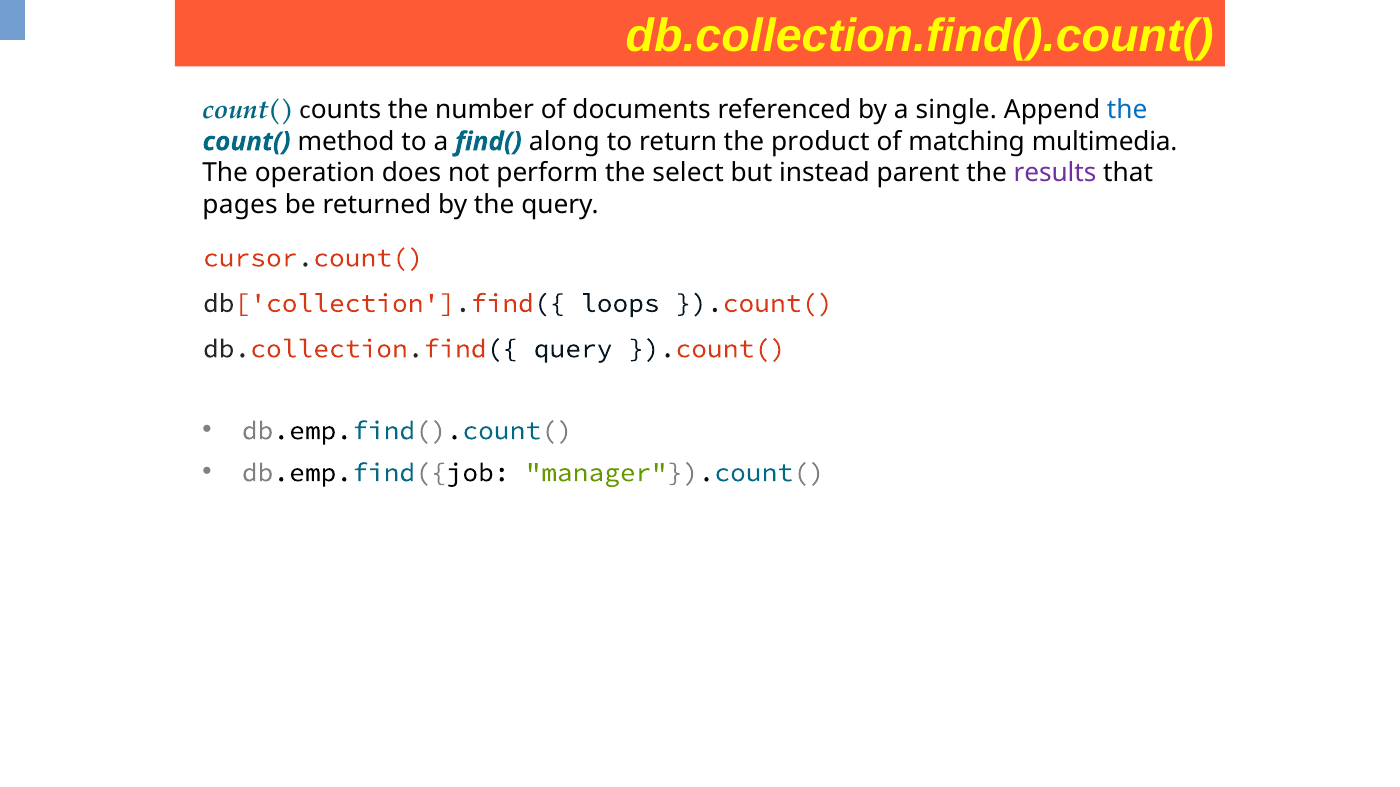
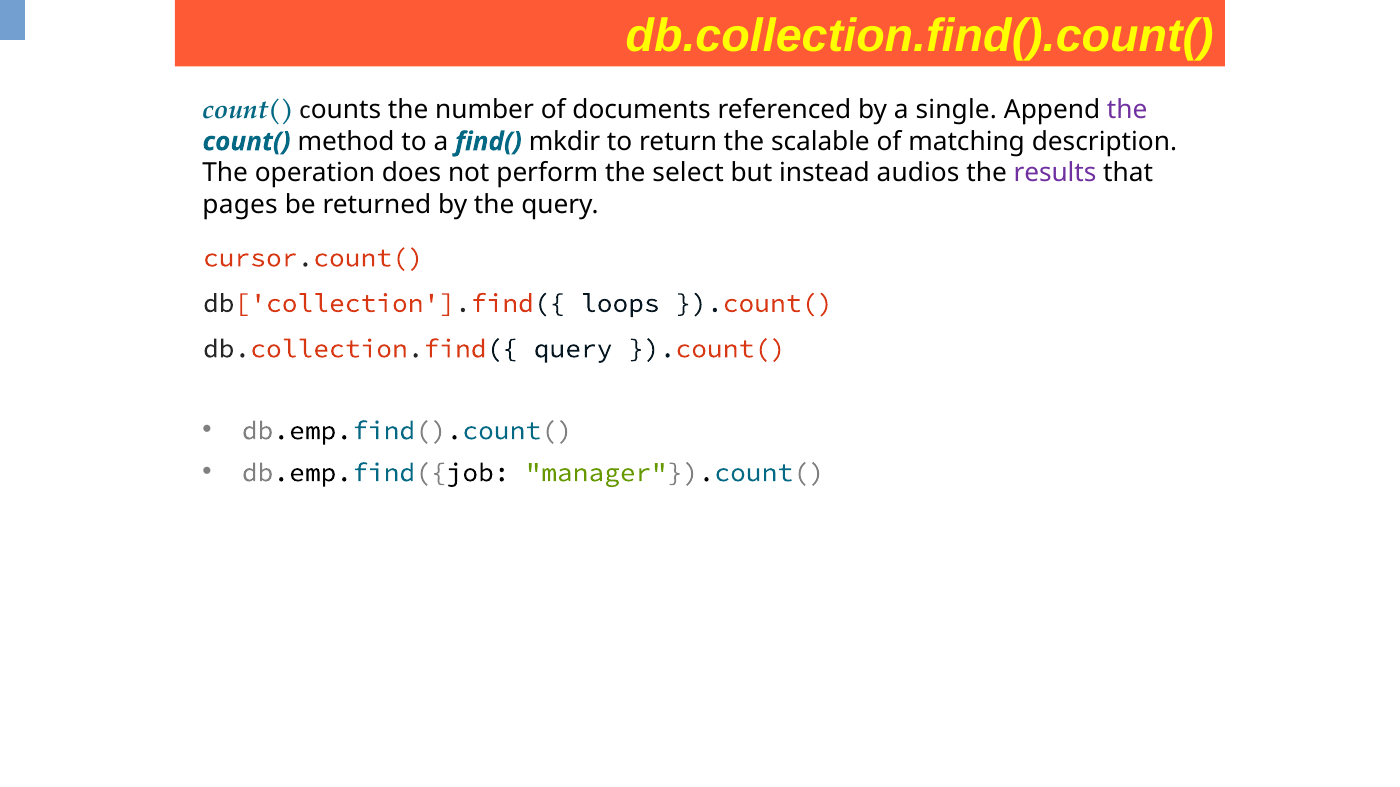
the at (1127, 110) colour: blue -> purple
along: along -> mkdir
product: product -> scalable
multimedia: multimedia -> description
parent: parent -> audios
